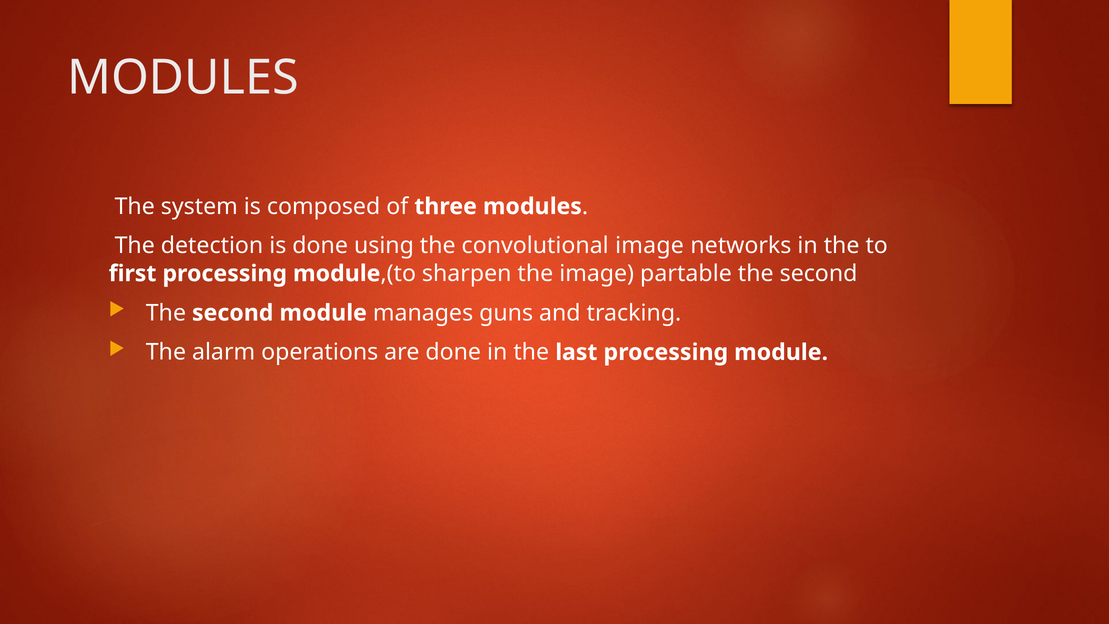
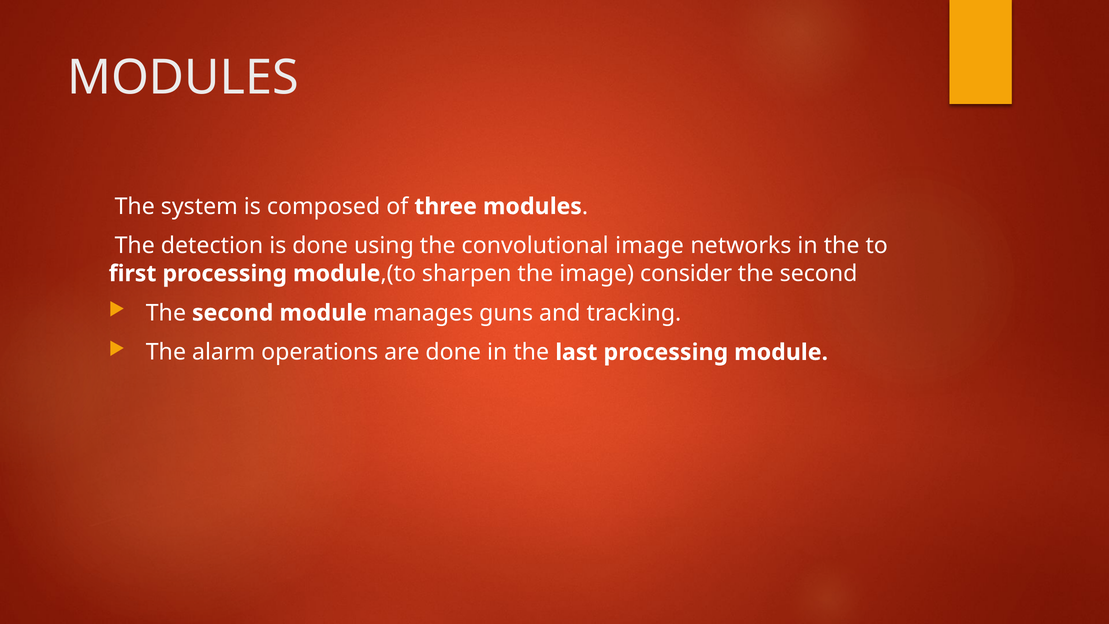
partable: partable -> consider
